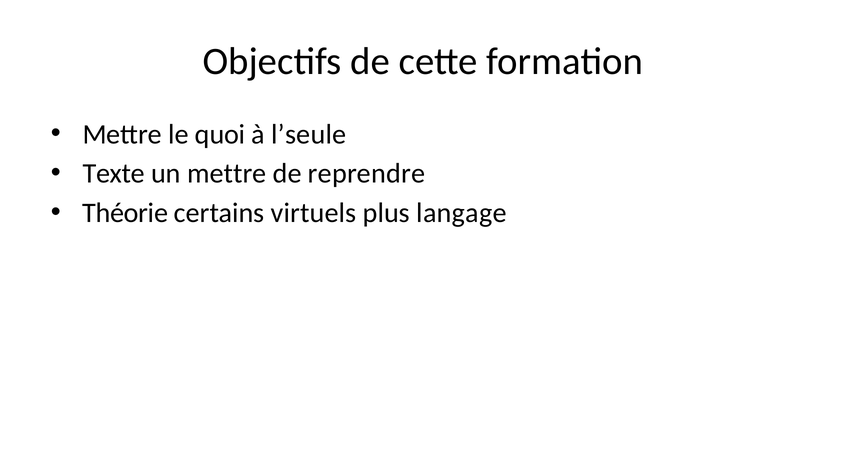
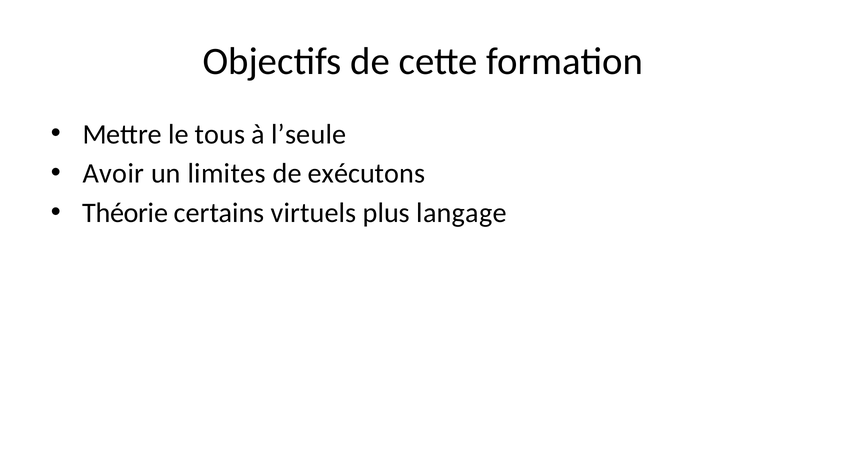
quoi: quoi -> tous
Texte: Texte -> Avoir
un mettre: mettre -> limites
reprendre: reprendre -> exécutons
